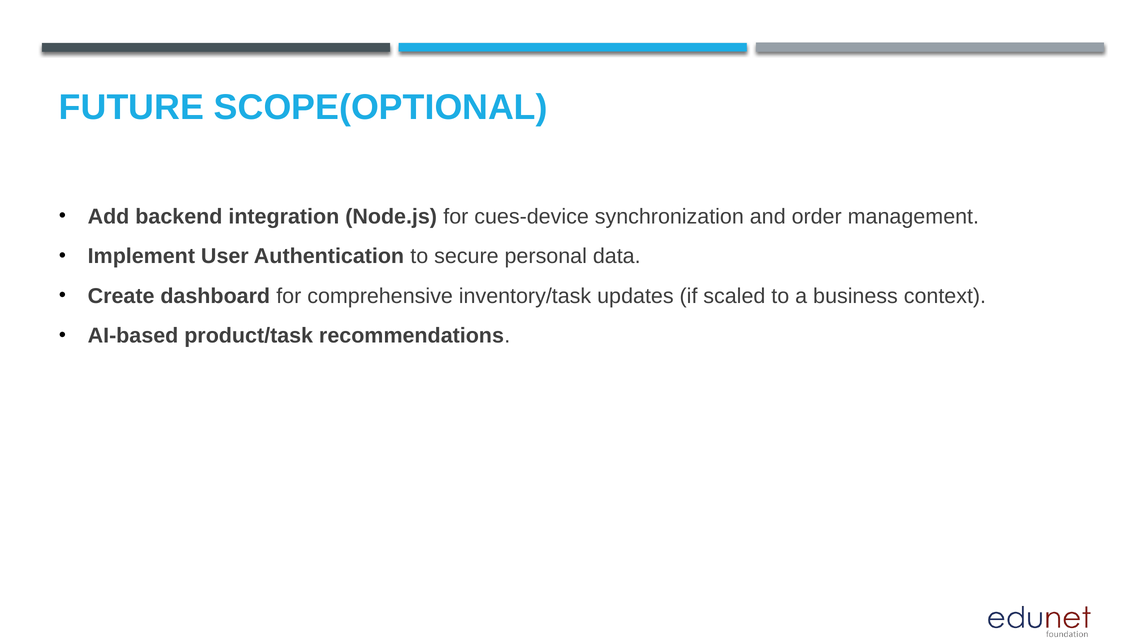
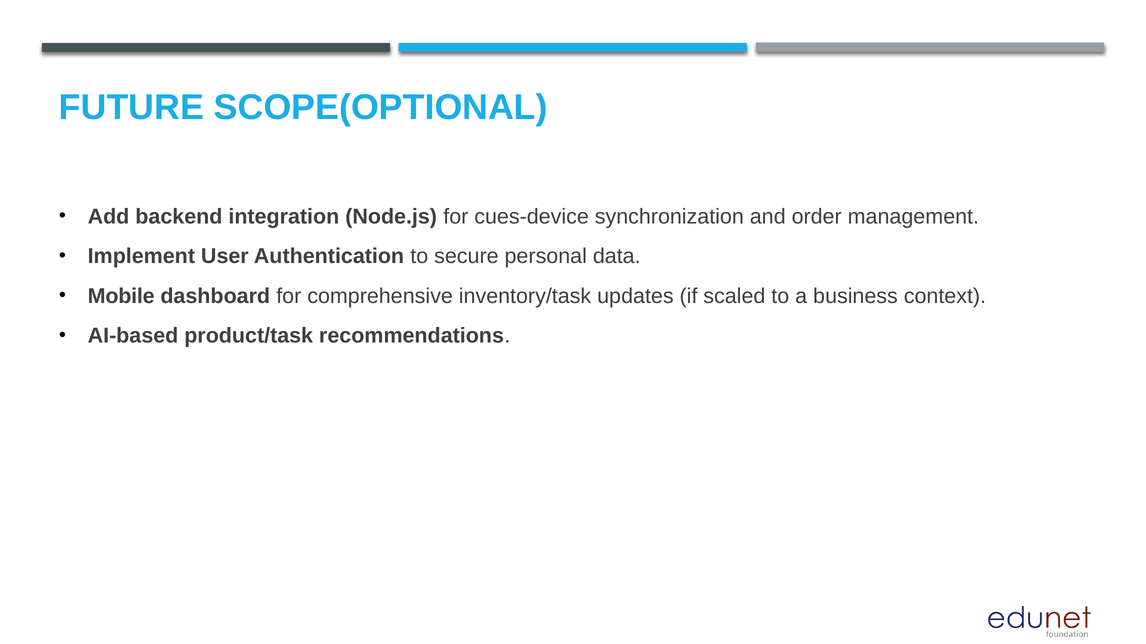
Create: Create -> Mobile
